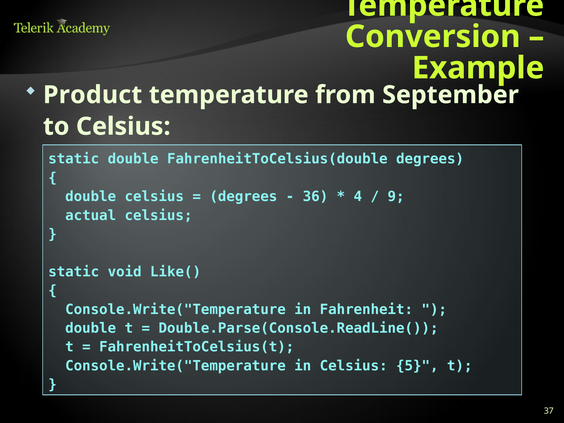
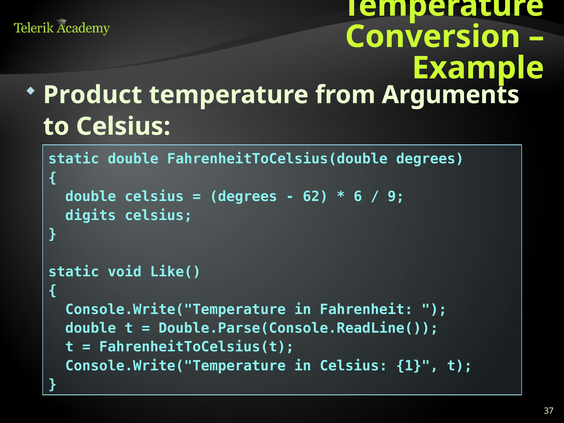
September: September -> Arguments
36: 36 -> 62
4: 4 -> 6
actual: actual -> digits
5: 5 -> 1
